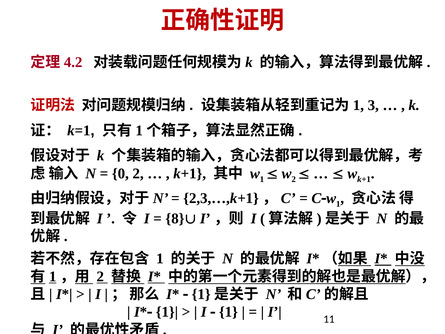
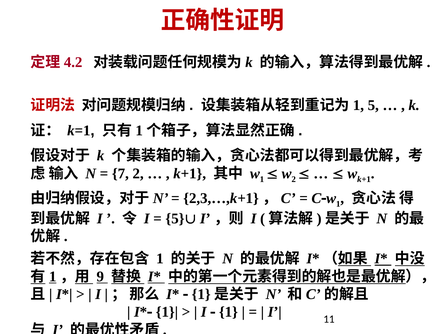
3 at (373, 105): 3 -> 5
0: 0 -> 7
8 at (175, 218): 8 -> 5
2 at (100, 276): 2 -> 9
